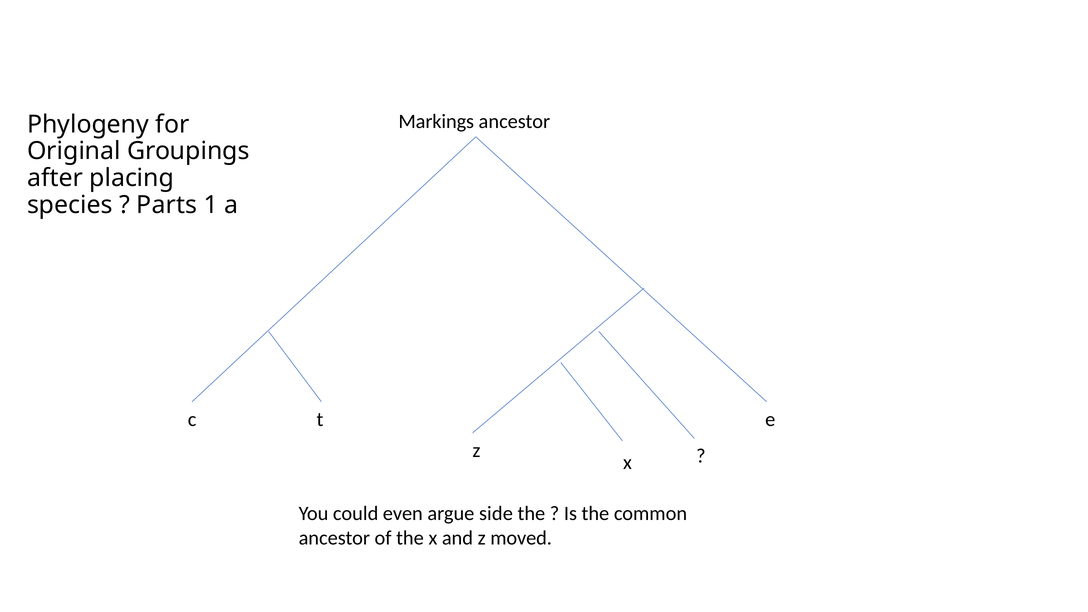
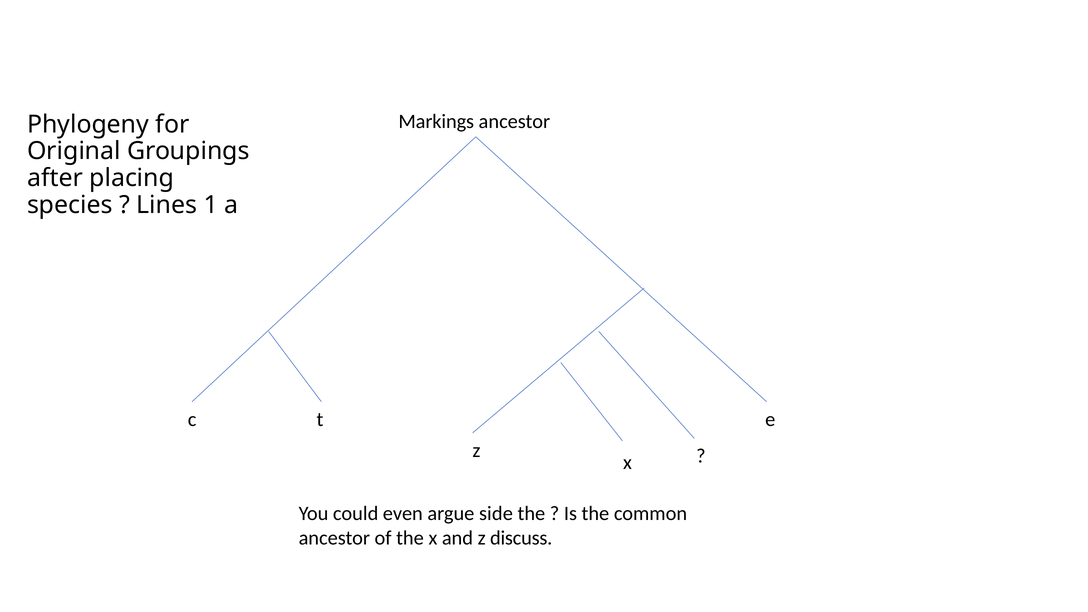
Parts: Parts -> Lines
moved: moved -> discuss
